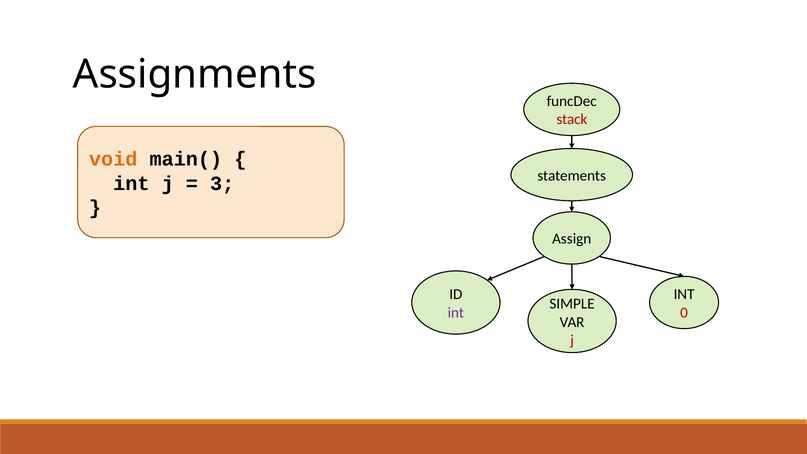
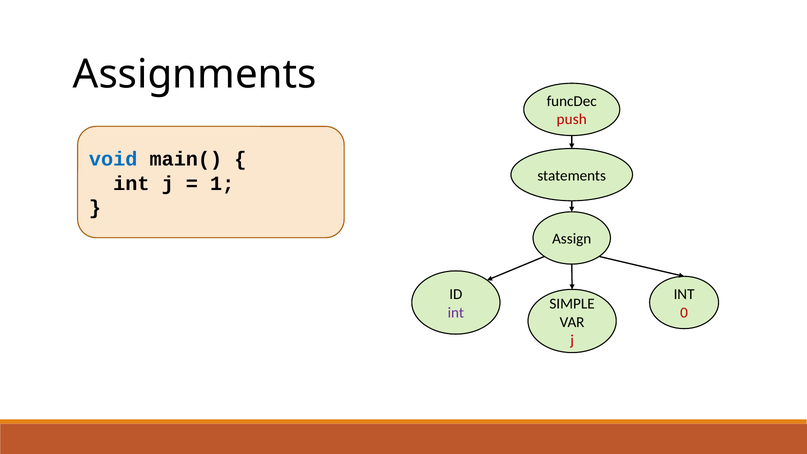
stack: stack -> push
void colour: orange -> blue
3: 3 -> 1
